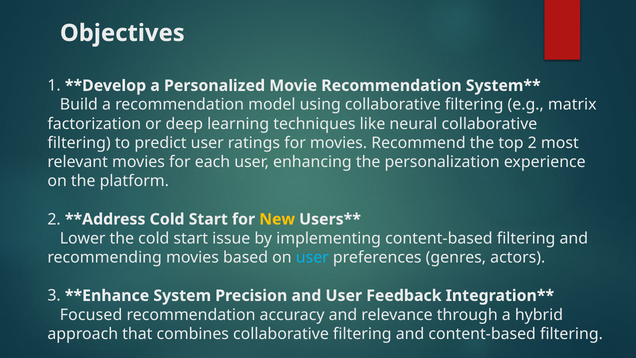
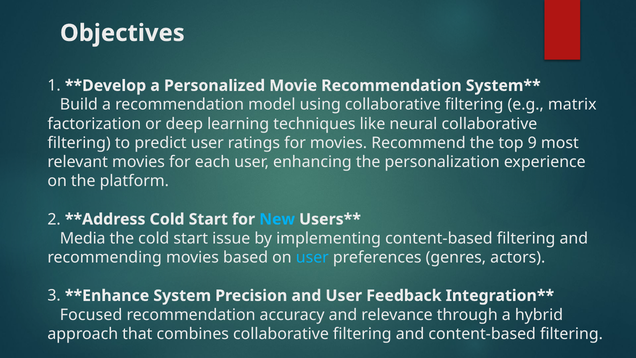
top 2: 2 -> 9
New colour: yellow -> light blue
Lower: Lower -> Media
